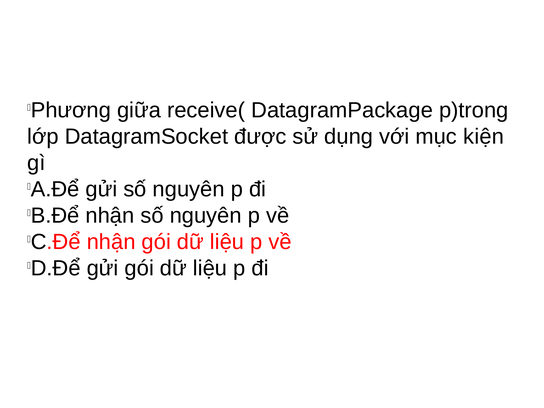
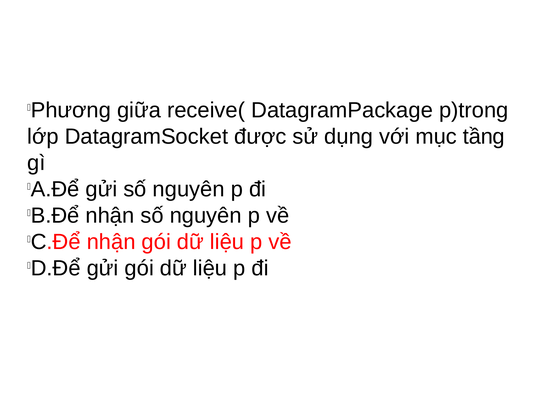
kiện: kiện -> tầng
